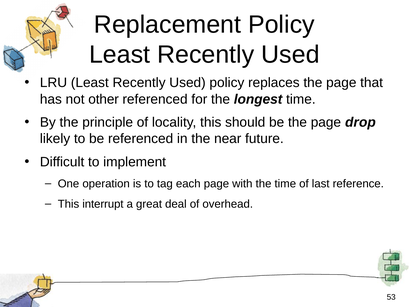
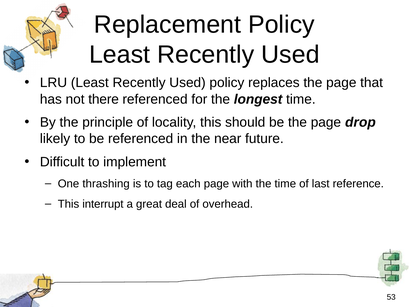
other: other -> there
operation: operation -> thrashing
